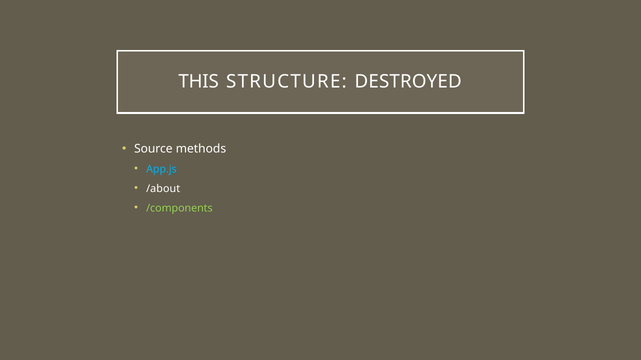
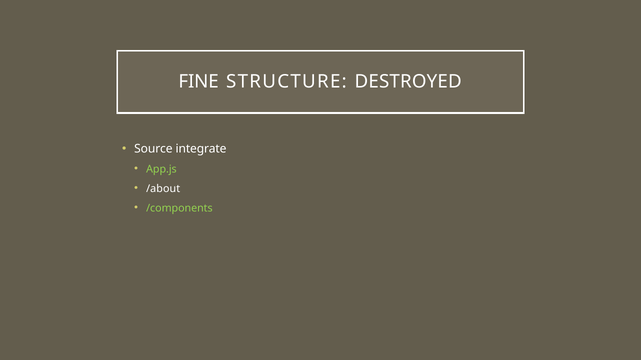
THIS: THIS -> FINE
methods: methods -> integrate
App.js colour: light blue -> light green
